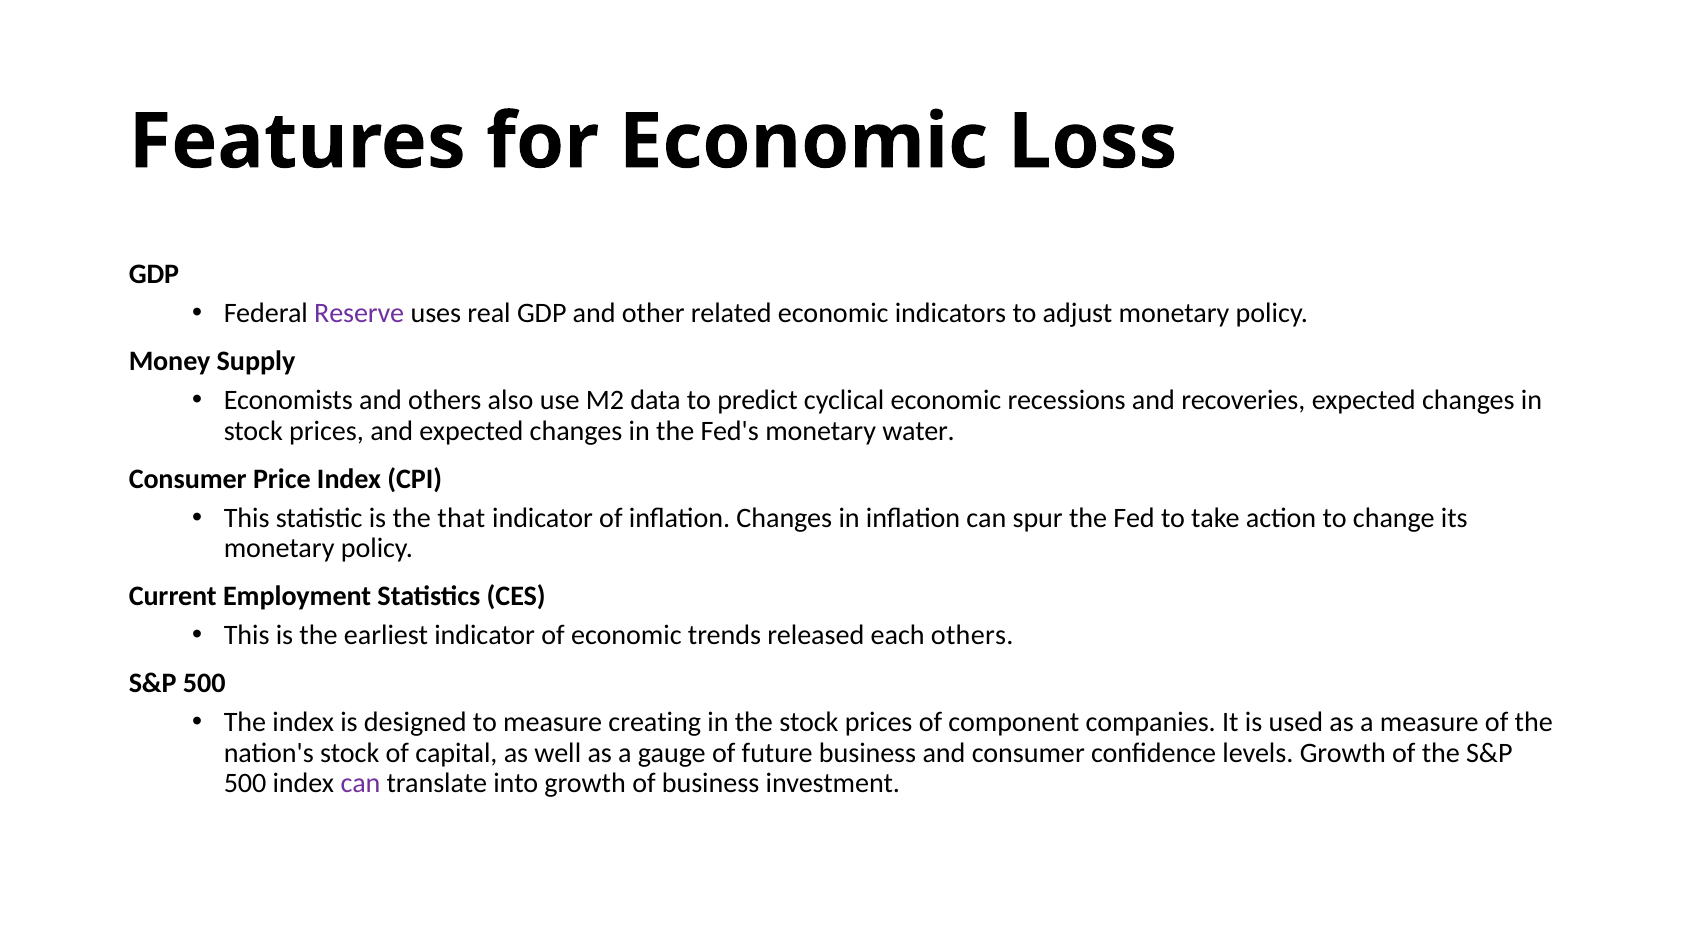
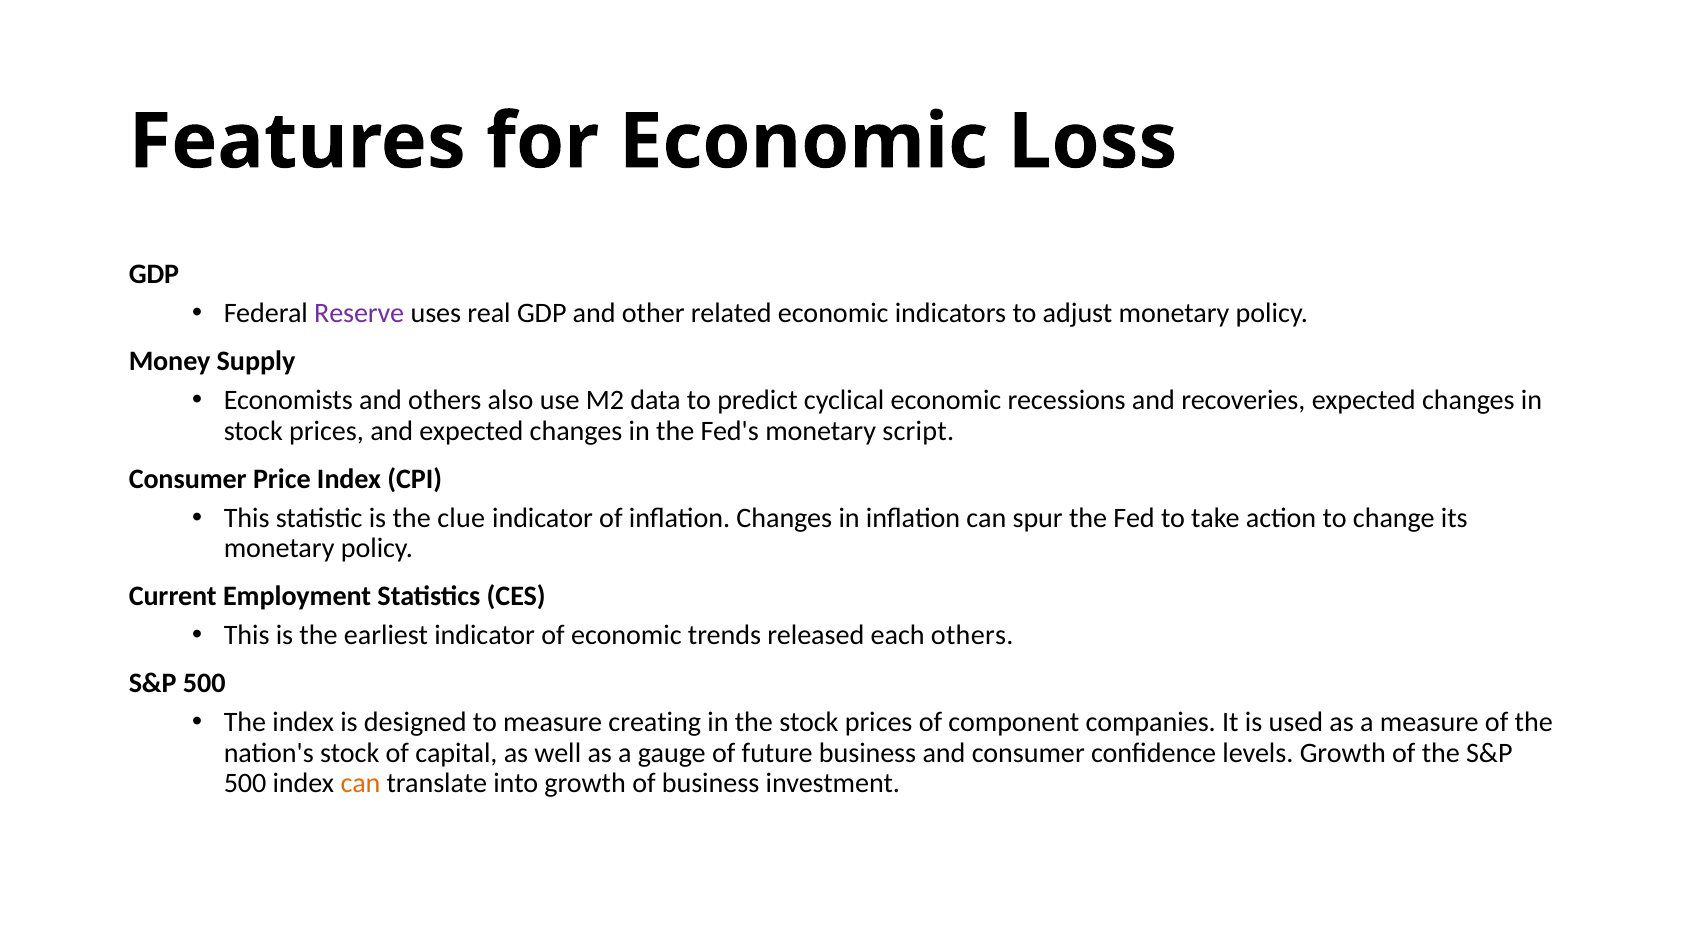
water: water -> script
that: that -> clue
can at (360, 783) colour: purple -> orange
